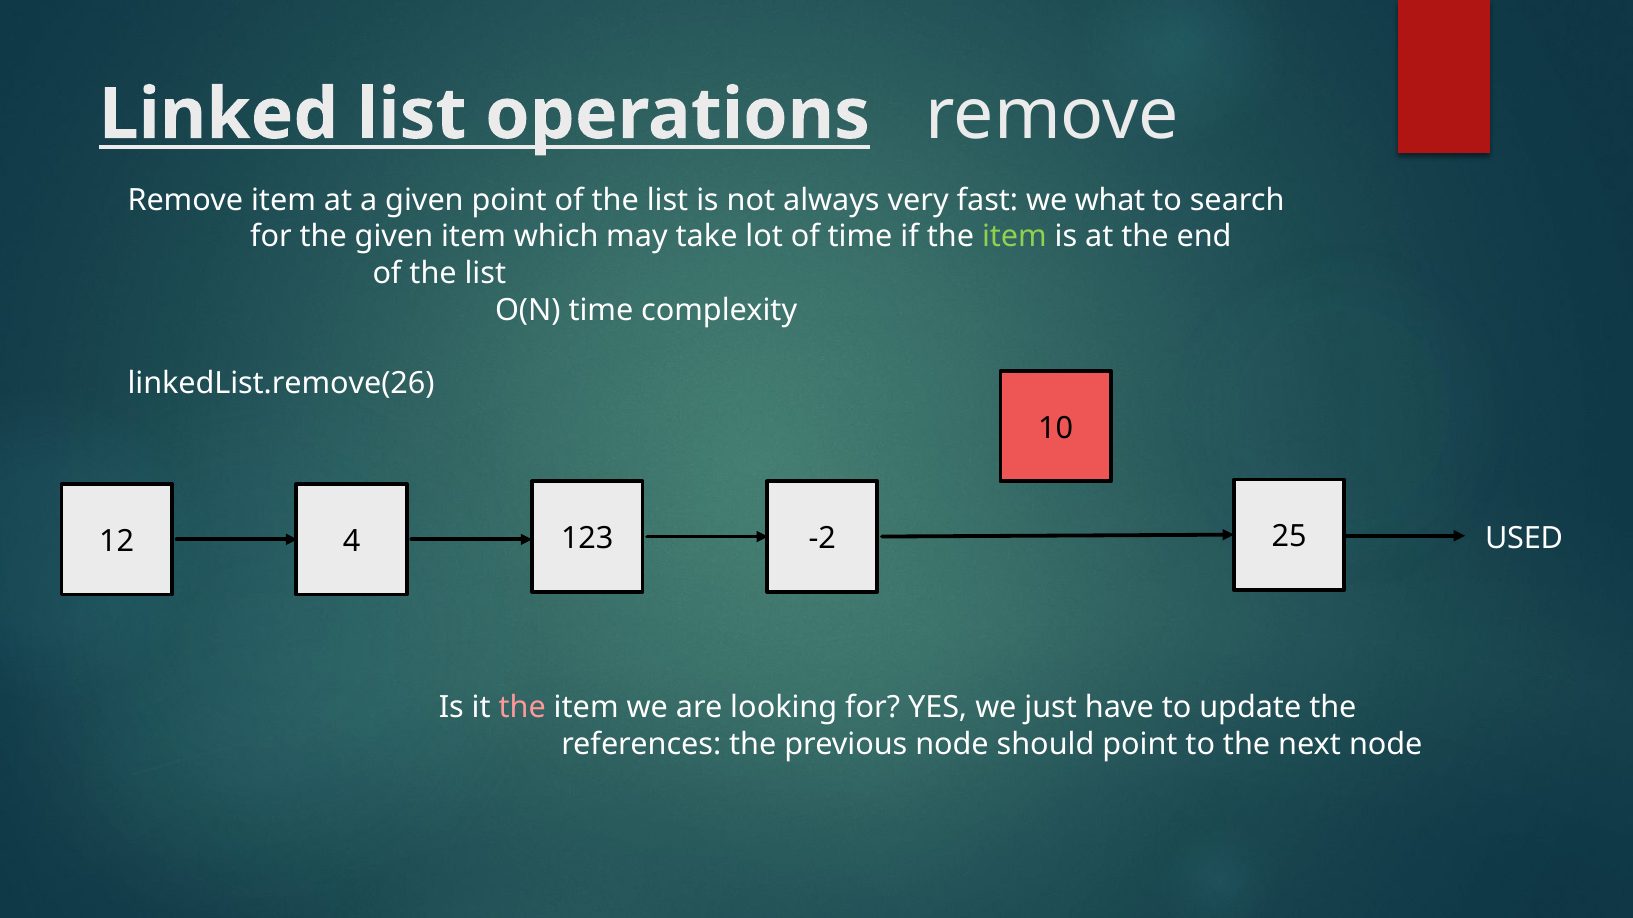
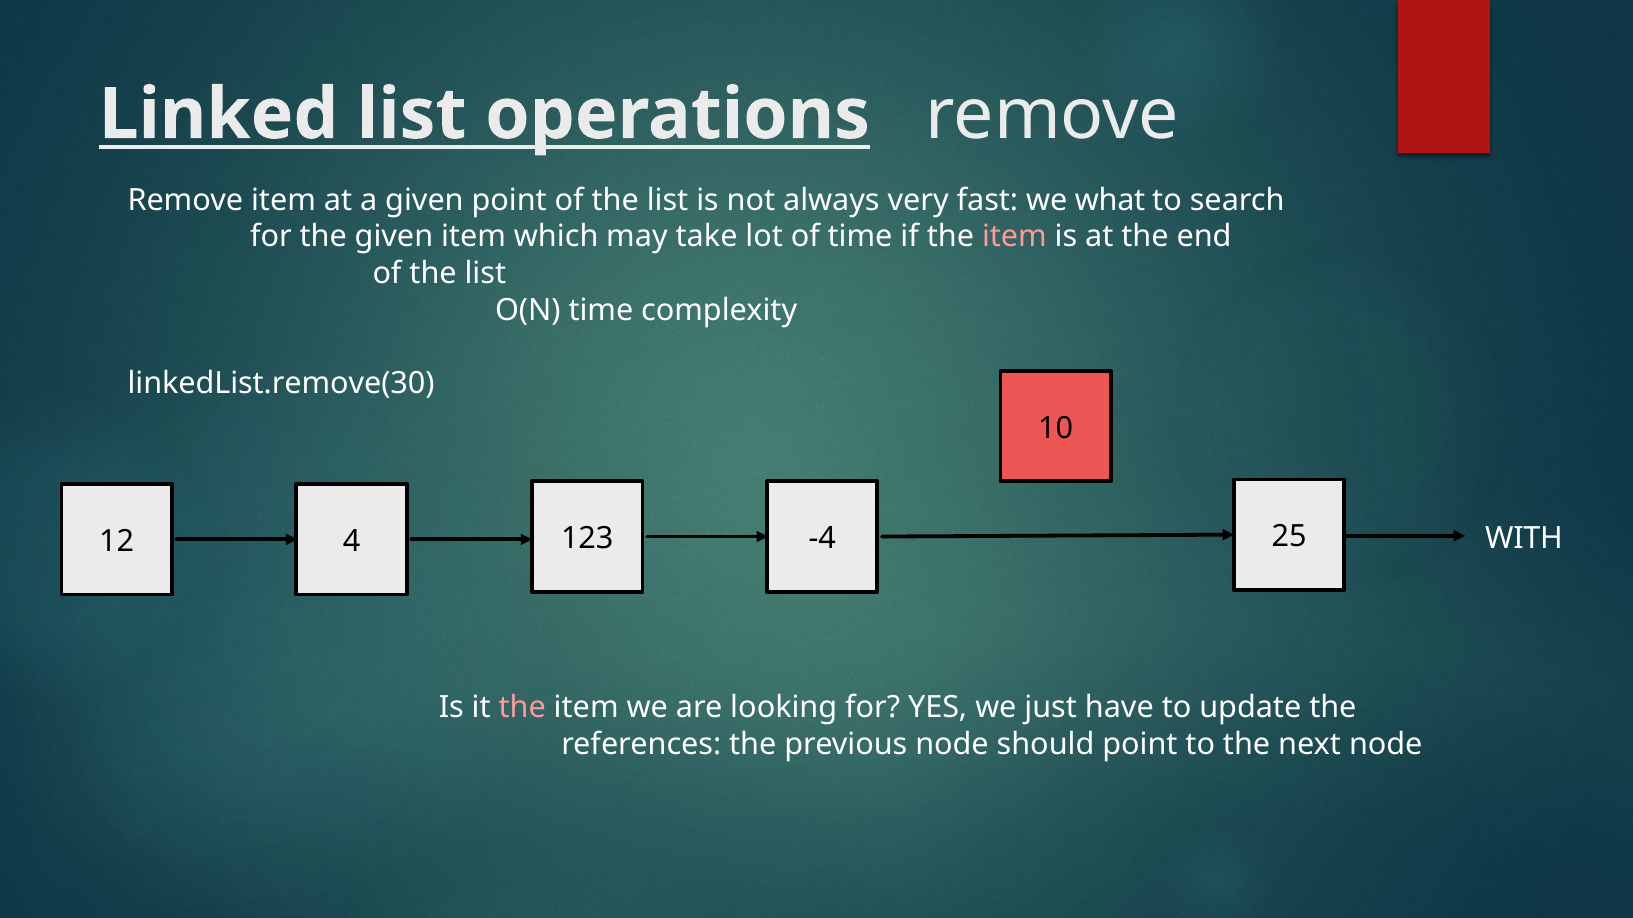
item at (1014, 237) colour: light green -> pink
linkedList.remove(26: linkedList.remove(26 -> linkedList.remove(30
-2: -2 -> -4
USED: USED -> WITH
